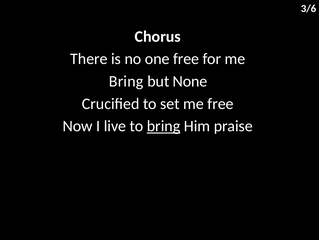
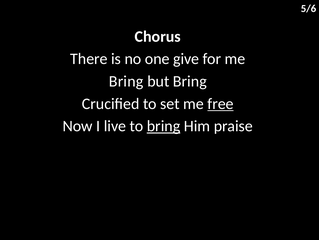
3/6: 3/6 -> 5/6
one free: free -> give
but None: None -> Bring
free at (221, 103) underline: none -> present
